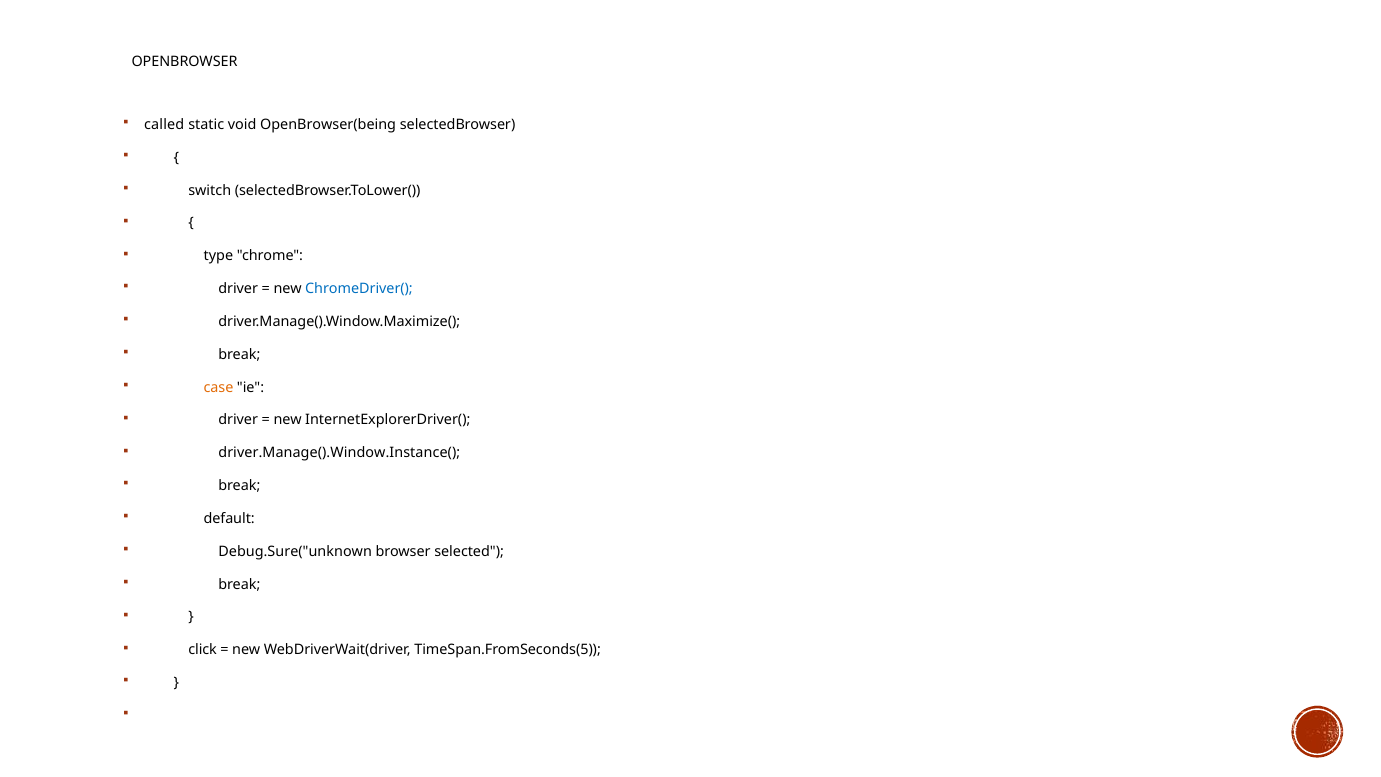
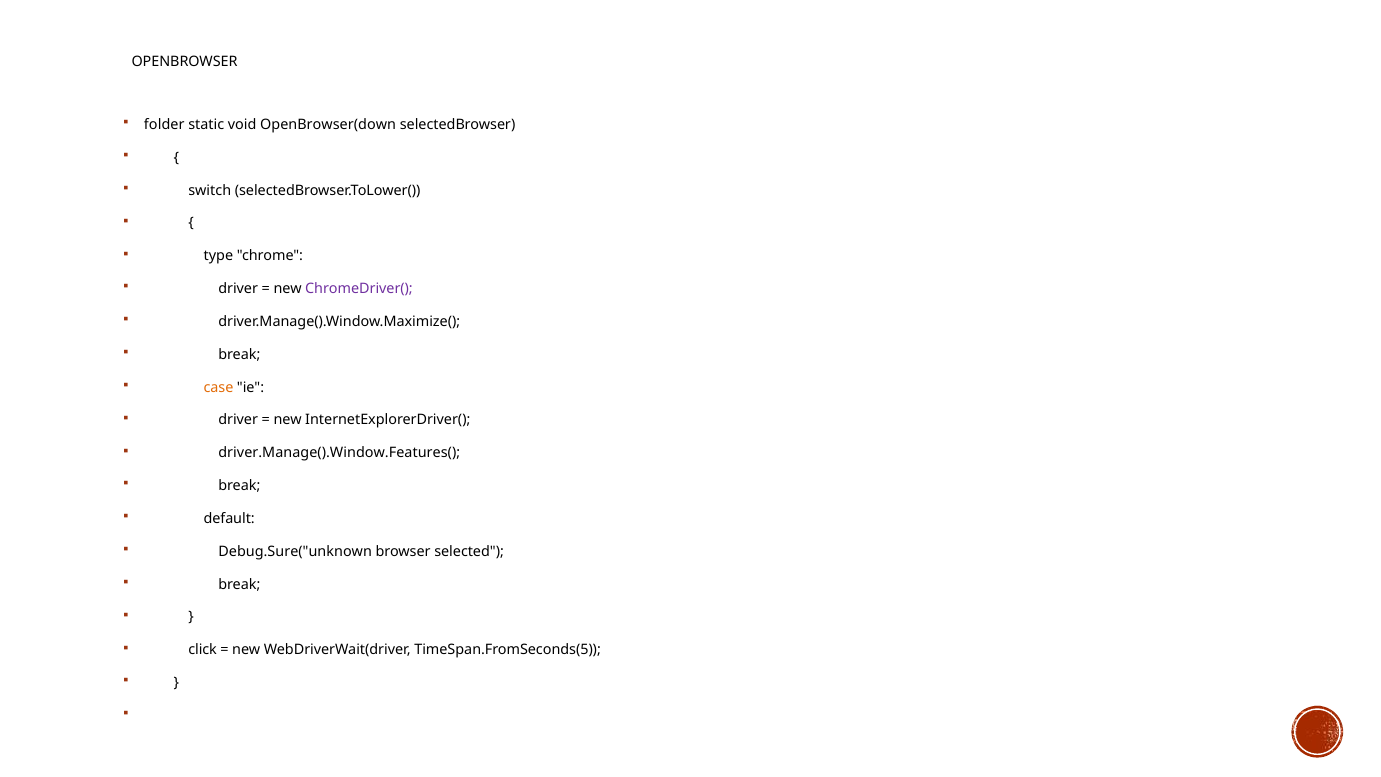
called: called -> folder
OpenBrowser(being: OpenBrowser(being -> OpenBrowser(down
ChromeDriver( colour: blue -> purple
driver.Manage().Window.Instance(: driver.Manage().Window.Instance( -> driver.Manage().Window.Features(
